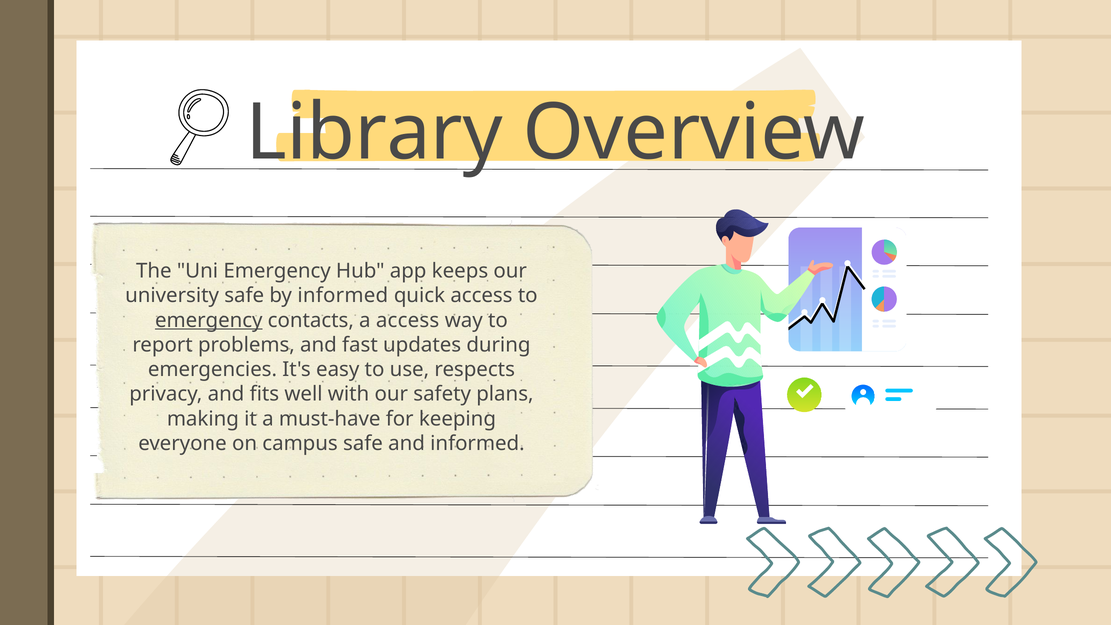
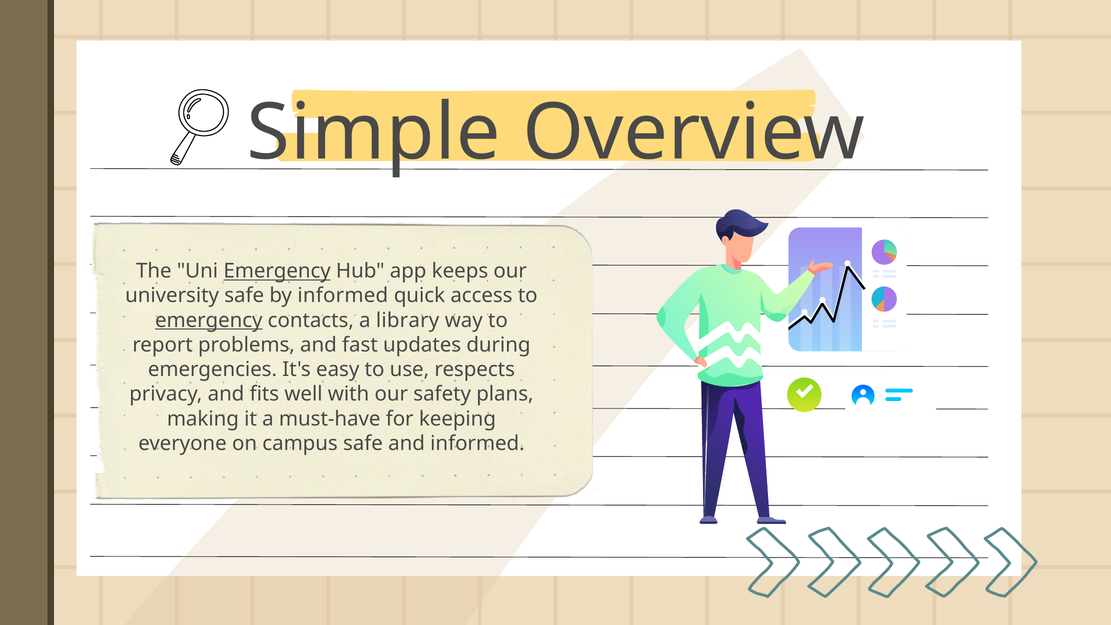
Library: Library -> Simple
Emergency at (277, 271) underline: none -> present
a access: access -> library
